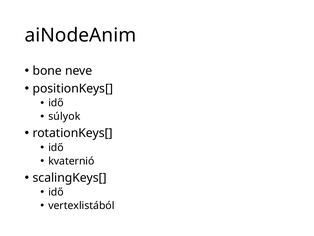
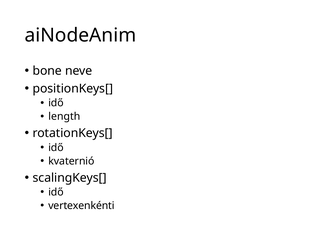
súlyok: súlyok -> length
vertexlistából: vertexlistából -> vertexenkénti
